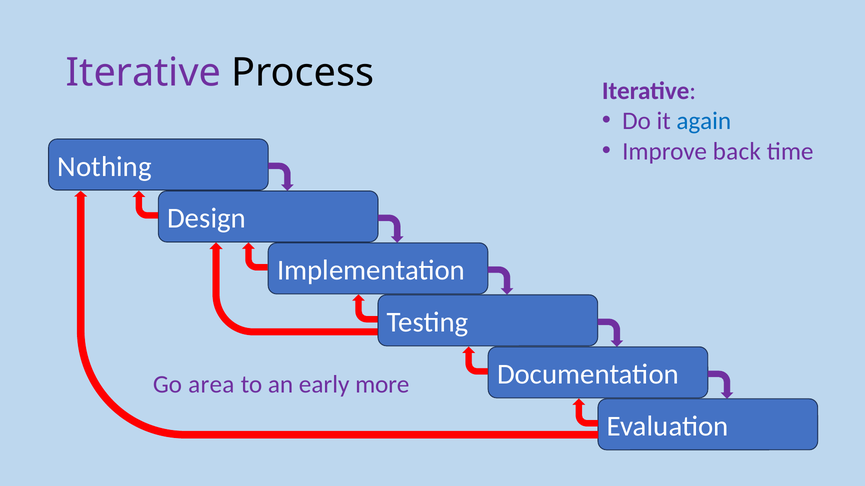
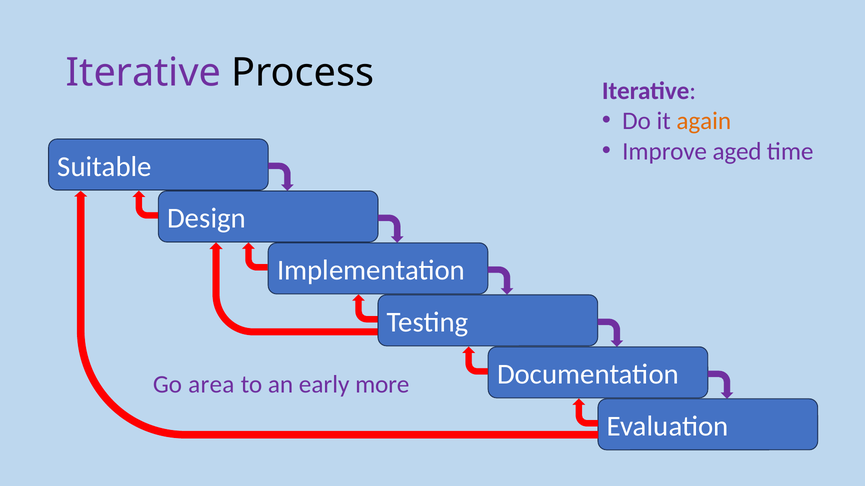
again colour: blue -> orange
back: back -> aged
Nothing: Nothing -> Suitable
